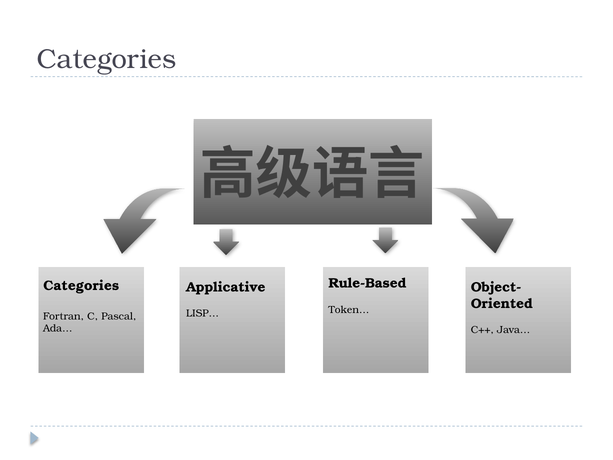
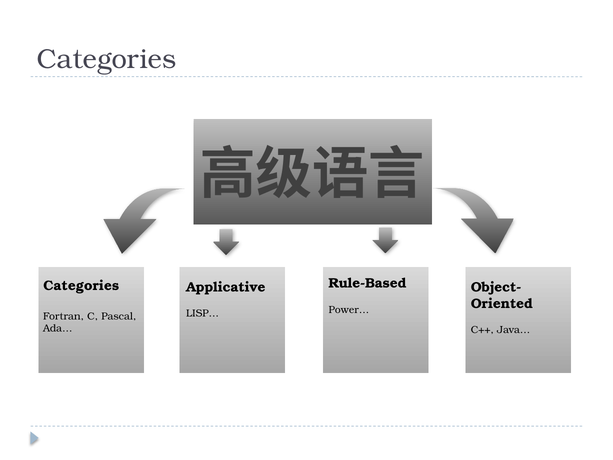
Token…: Token… -> Power…
